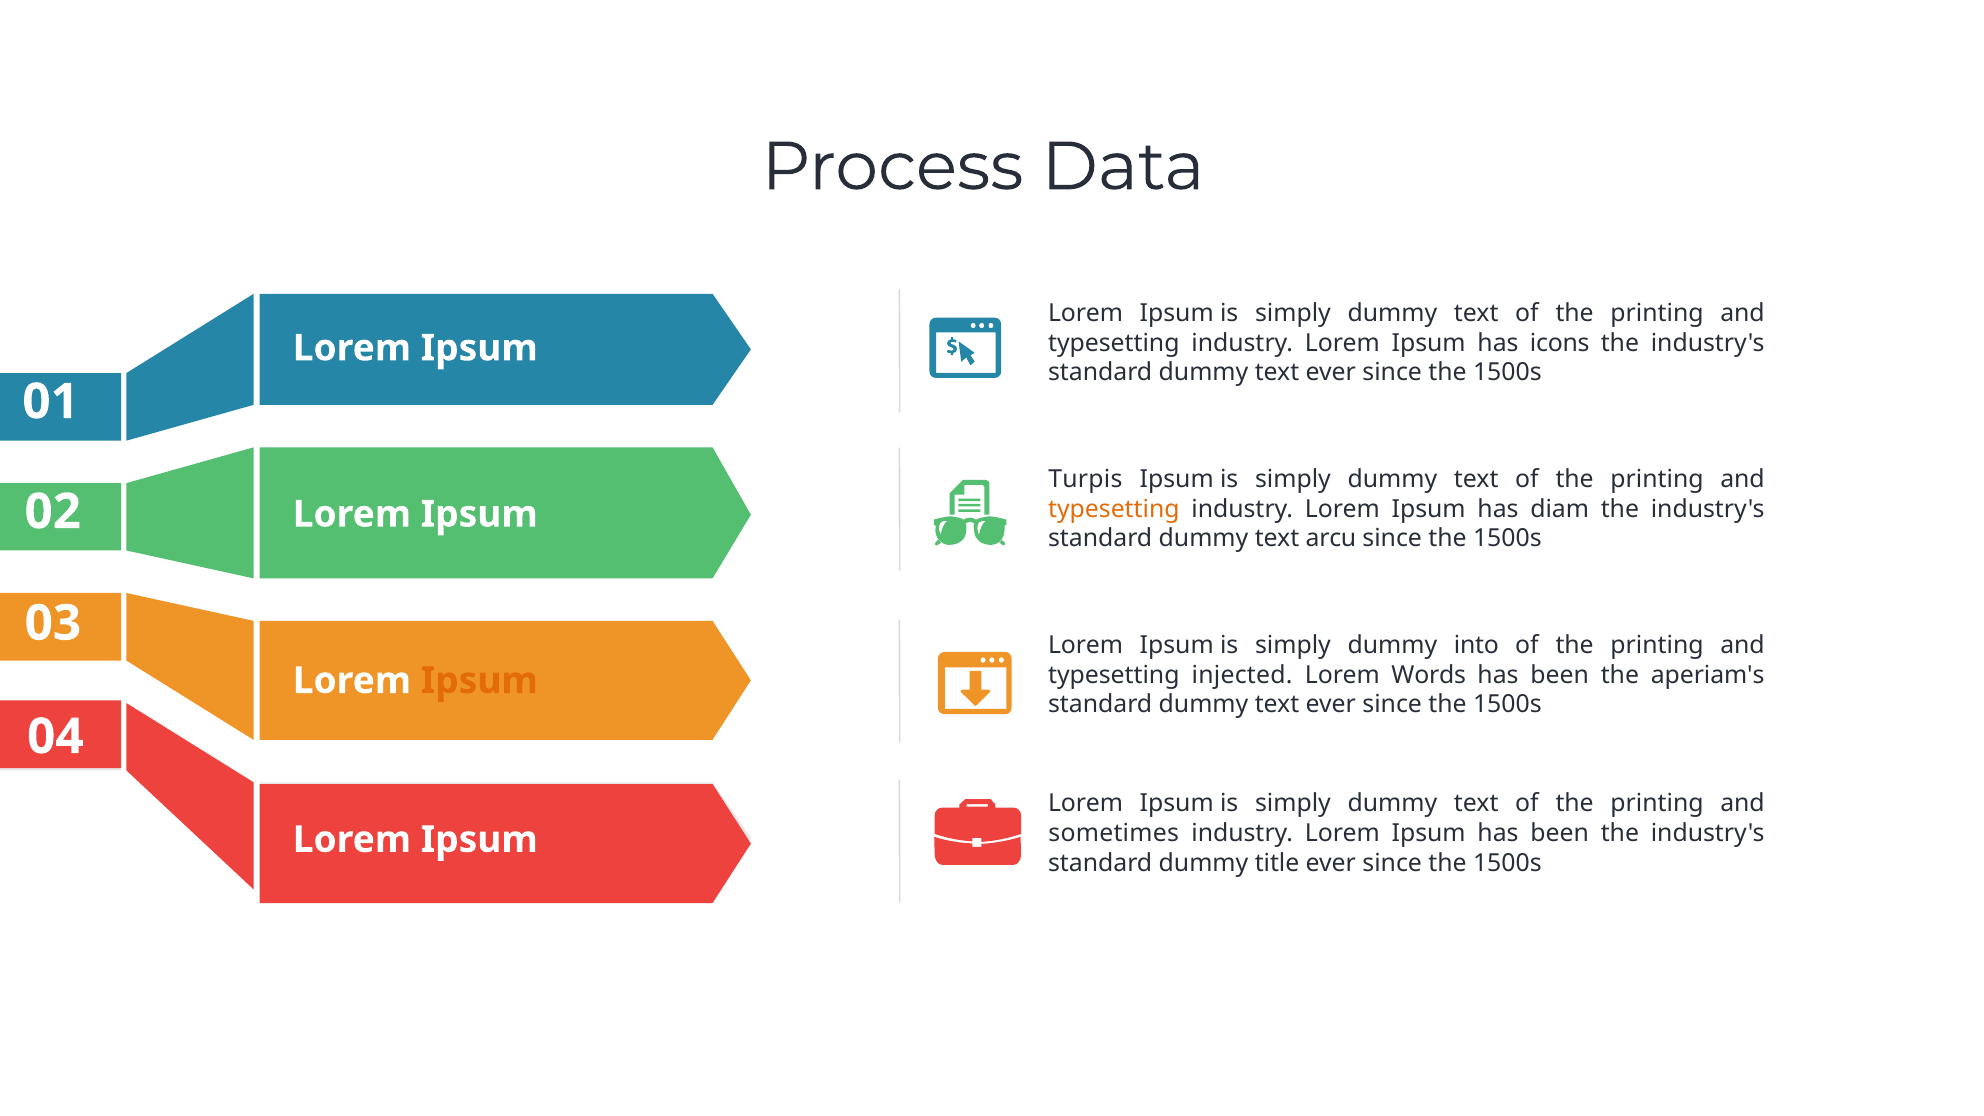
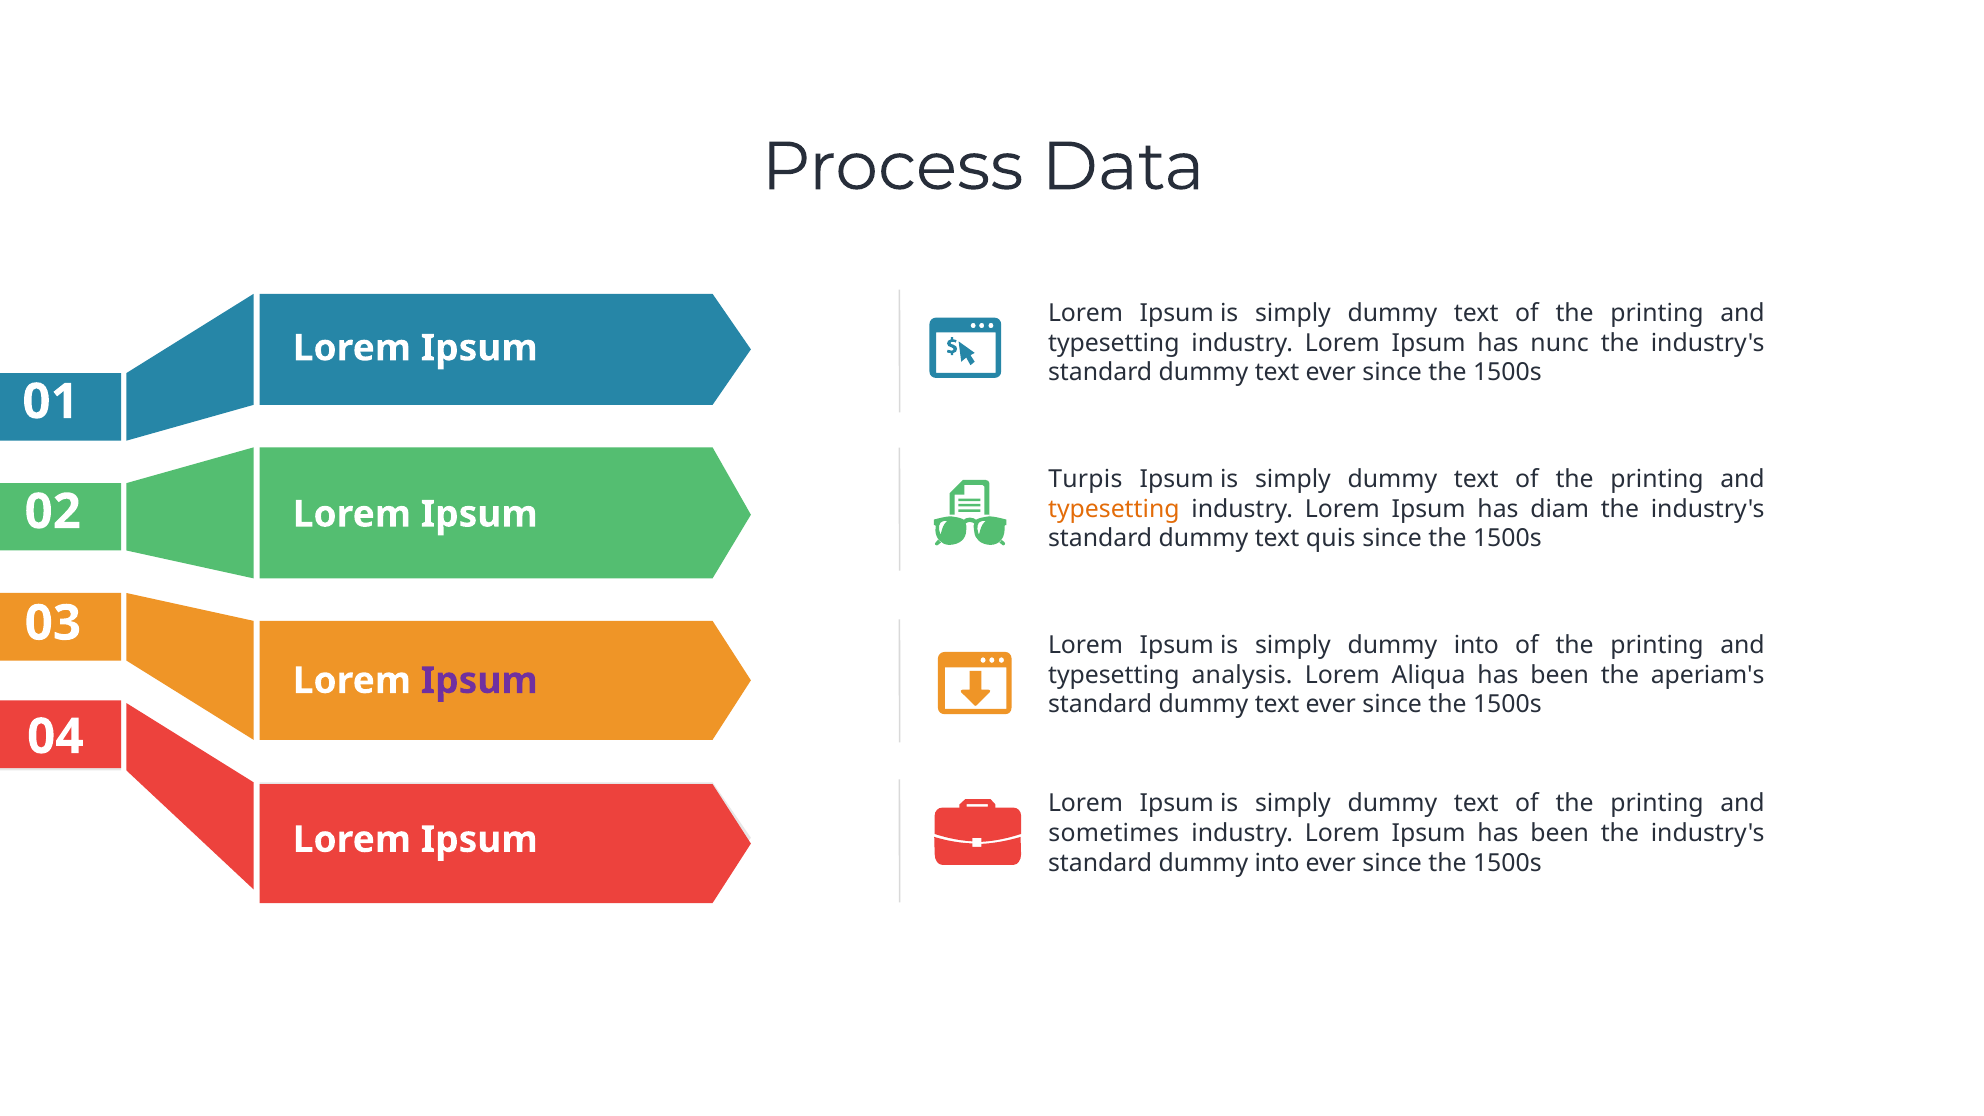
icons: icons -> nunc
arcu: arcu -> quis
injected: injected -> analysis
Words: Words -> Aliqua
Ipsum at (479, 681) colour: orange -> purple
standard dummy title: title -> into
